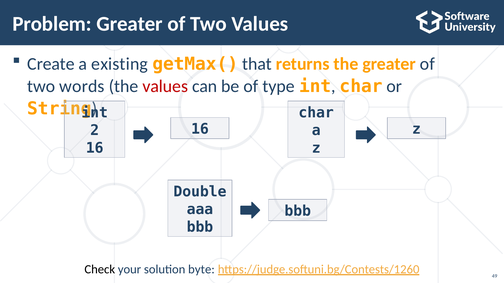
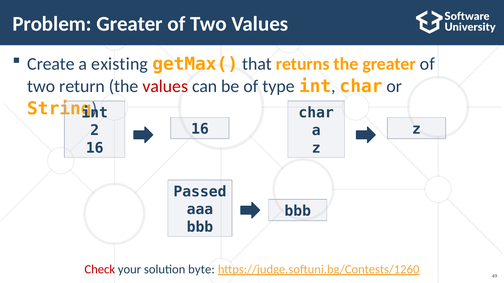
words: words -> return
Double: Double -> Passed
Check colour: black -> red
